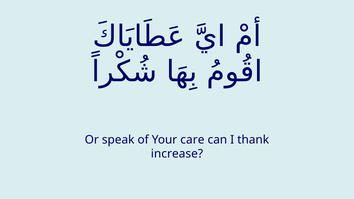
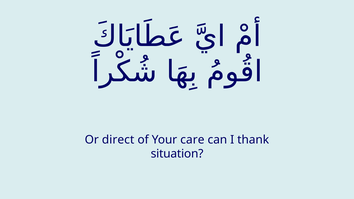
speak: speak -> direct
increase: increase -> situation
